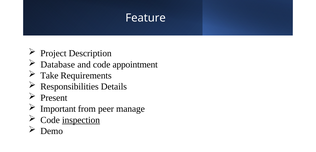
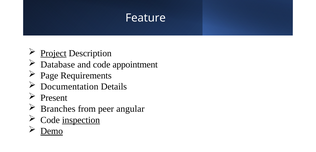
Project underline: none -> present
Take: Take -> Page
Responsibilities: Responsibilities -> Documentation
Important: Important -> Branches
manage: manage -> angular
Demo underline: none -> present
